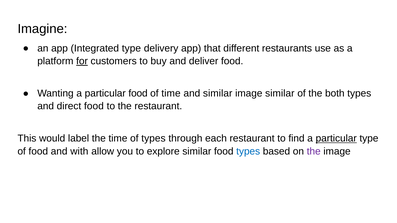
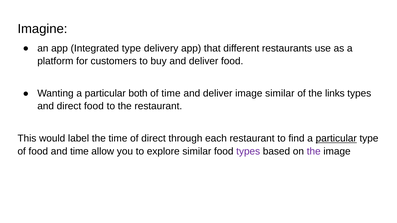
for underline: present -> none
particular food: food -> both
similar at (218, 93): similar -> deliver
both: both -> links
of types: types -> direct
and with: with -> time
types at (248, 151) colour: blue -> purple
